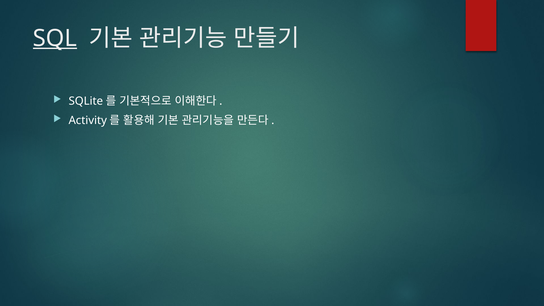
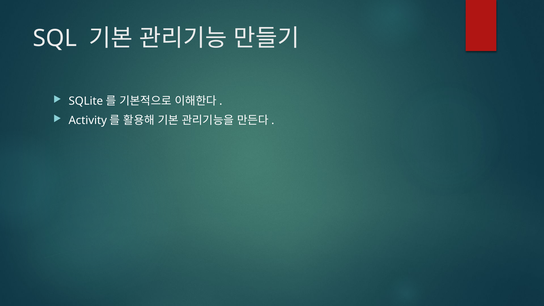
SQL underline: present -> none
